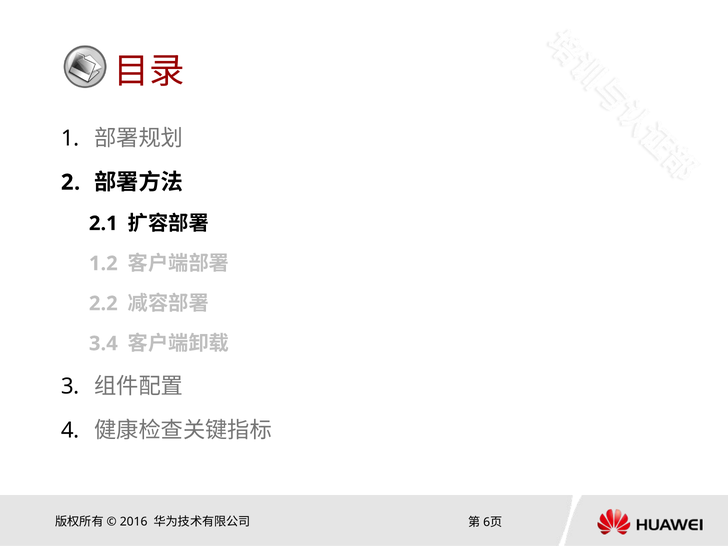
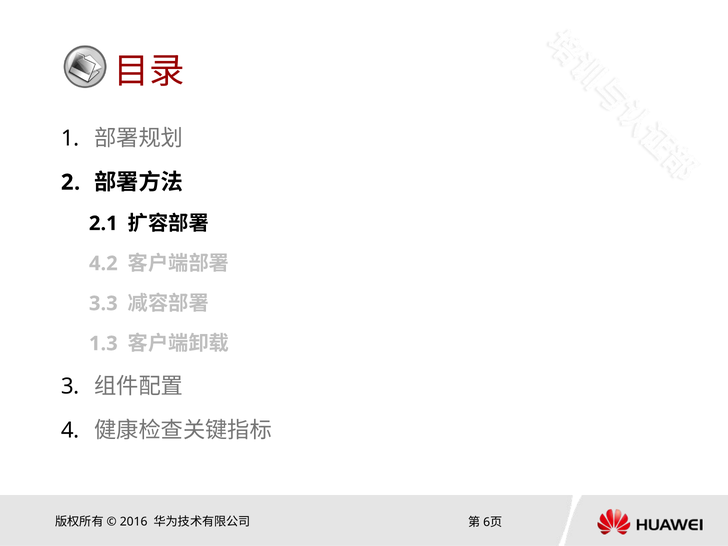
1.2: 1.2 -> 4.2
2.2: 2.2 -> 3.3
3.4: 3.4 -> 1.3
